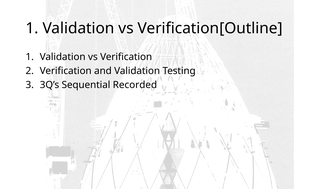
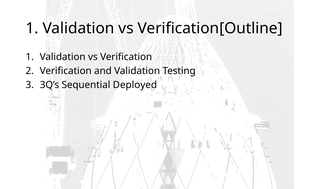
Recorded: Recorded -> Deployed
